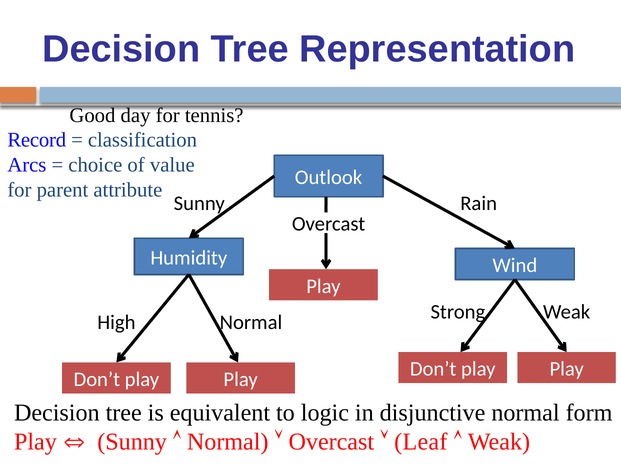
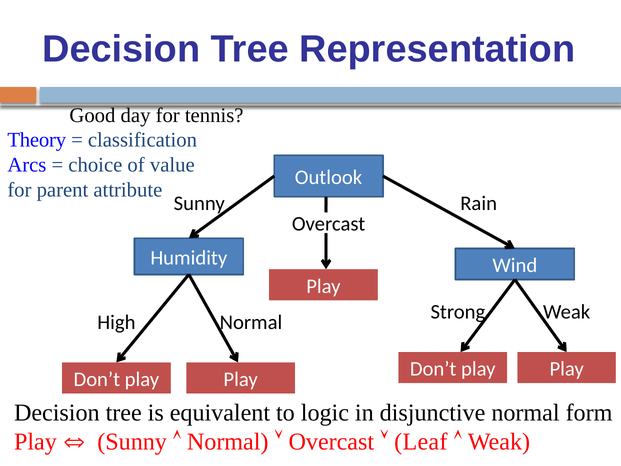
Record: Record -> Theory
